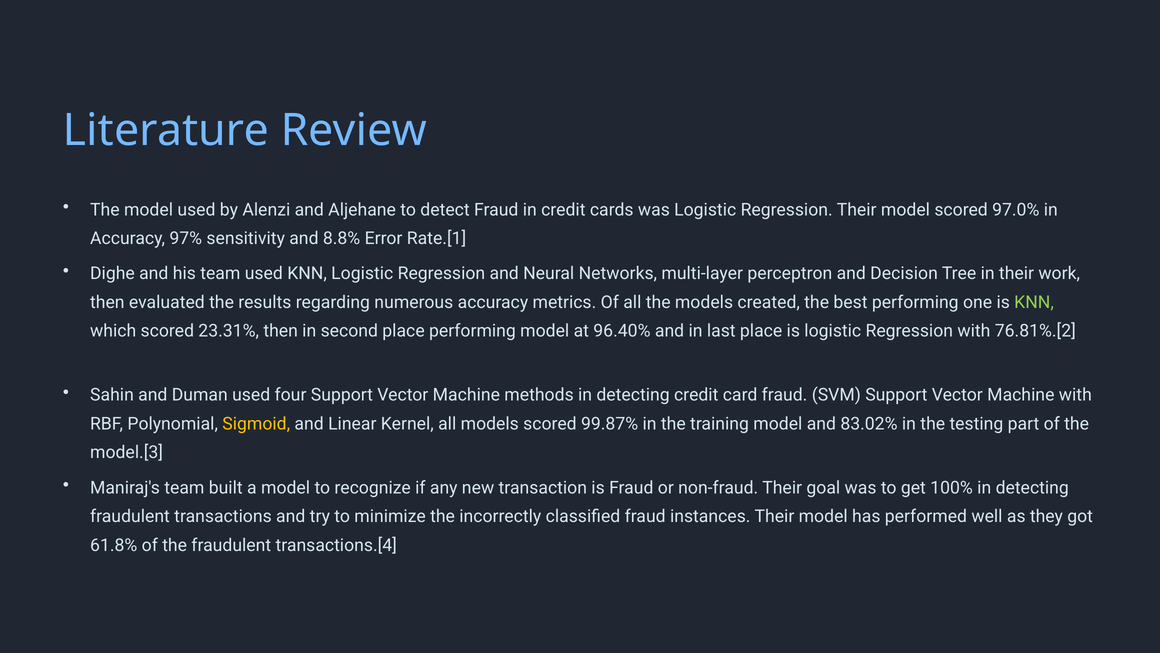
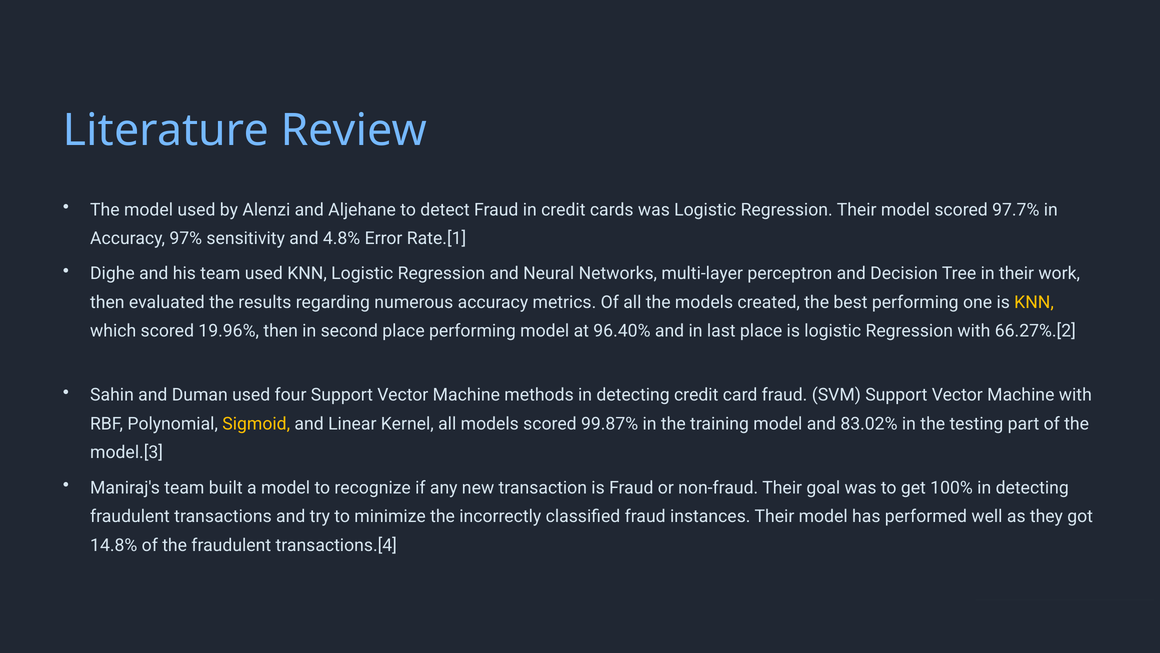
97.0%: 97.0% -> 97.7%
8.8%: 8.8% -> 4.8%
KNN at (1034, 302) colour: light green -> yellow
23.31%: 23.31% -> 19.96%
76.81%.[2: 76.81%.[2 -> 66.27%.[2
61.8%: 61.8% -> 14.8%
